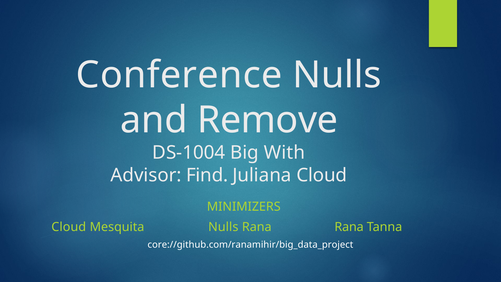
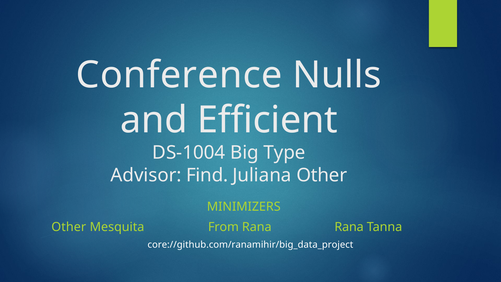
Remove: Remove -> Efficient
With: With -> Type
Juliana Cloud: Cloud -> Other
Cloud at (69, 227): Cloud -> Other
Mesquita Nulls: Nulls -> From
